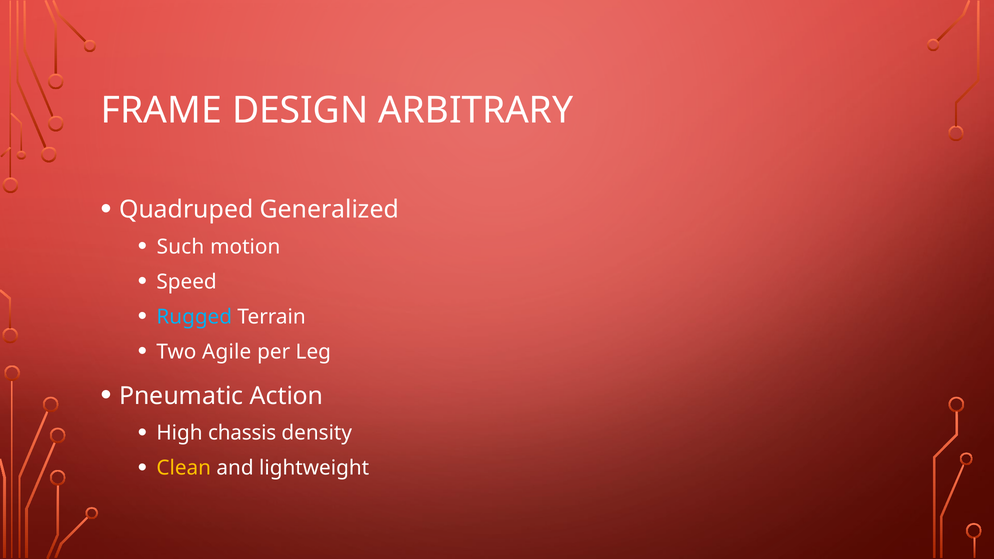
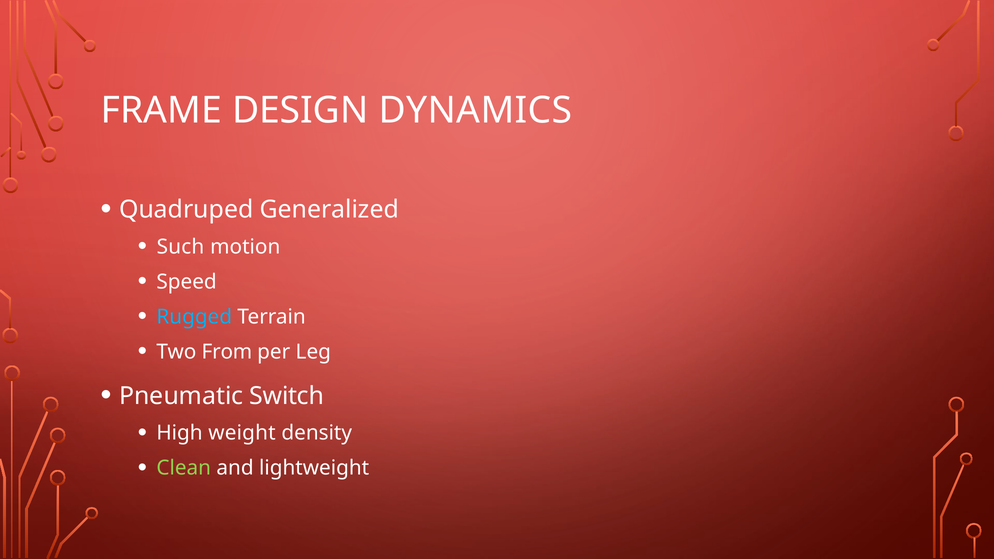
ARBITRARY: ARBITRARY -> DYNAMICS
Agile: Agile -> From
Action: Action -> Switch
chassis: chassis -> weight
Clean colour: yellow -> light green
